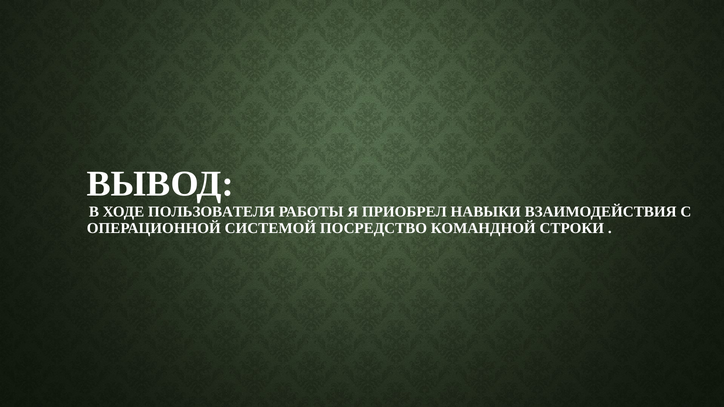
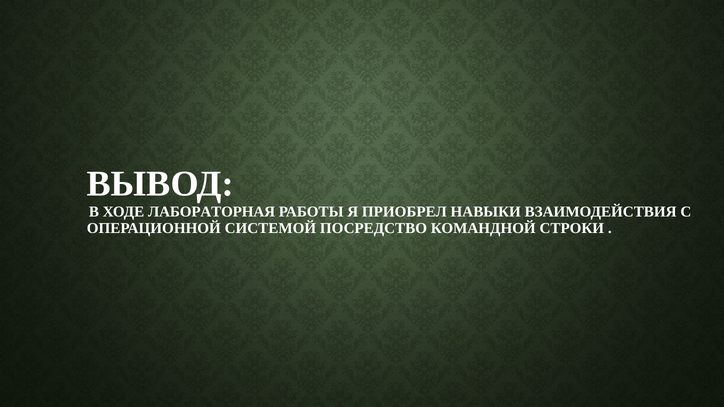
ПОЛЬЗОВАТЕЛЯ: ПОЛЬЗОВАТЕЛЯ -> ЛАБОРАТОРНАЯ
